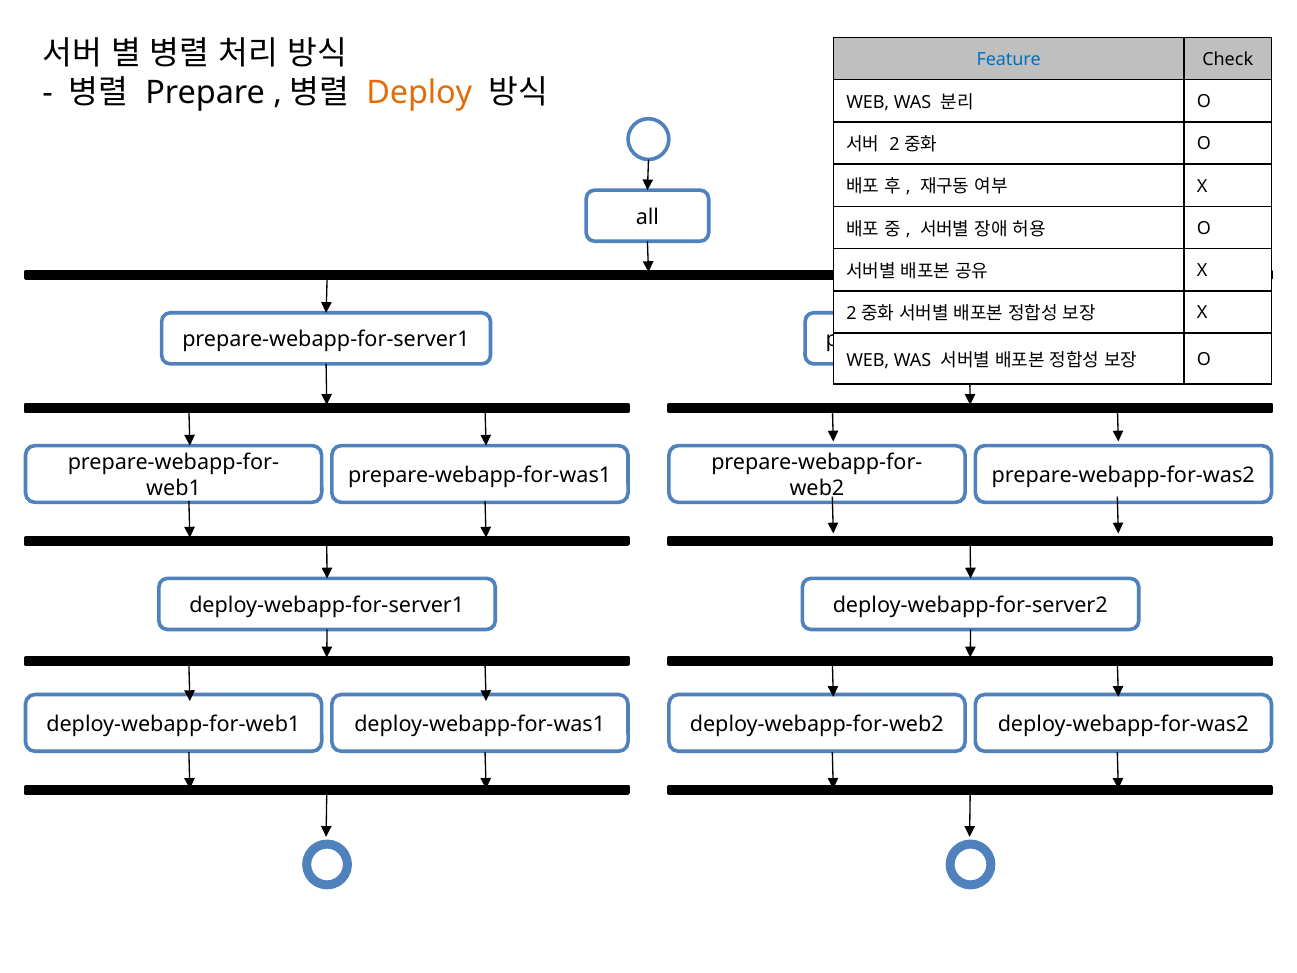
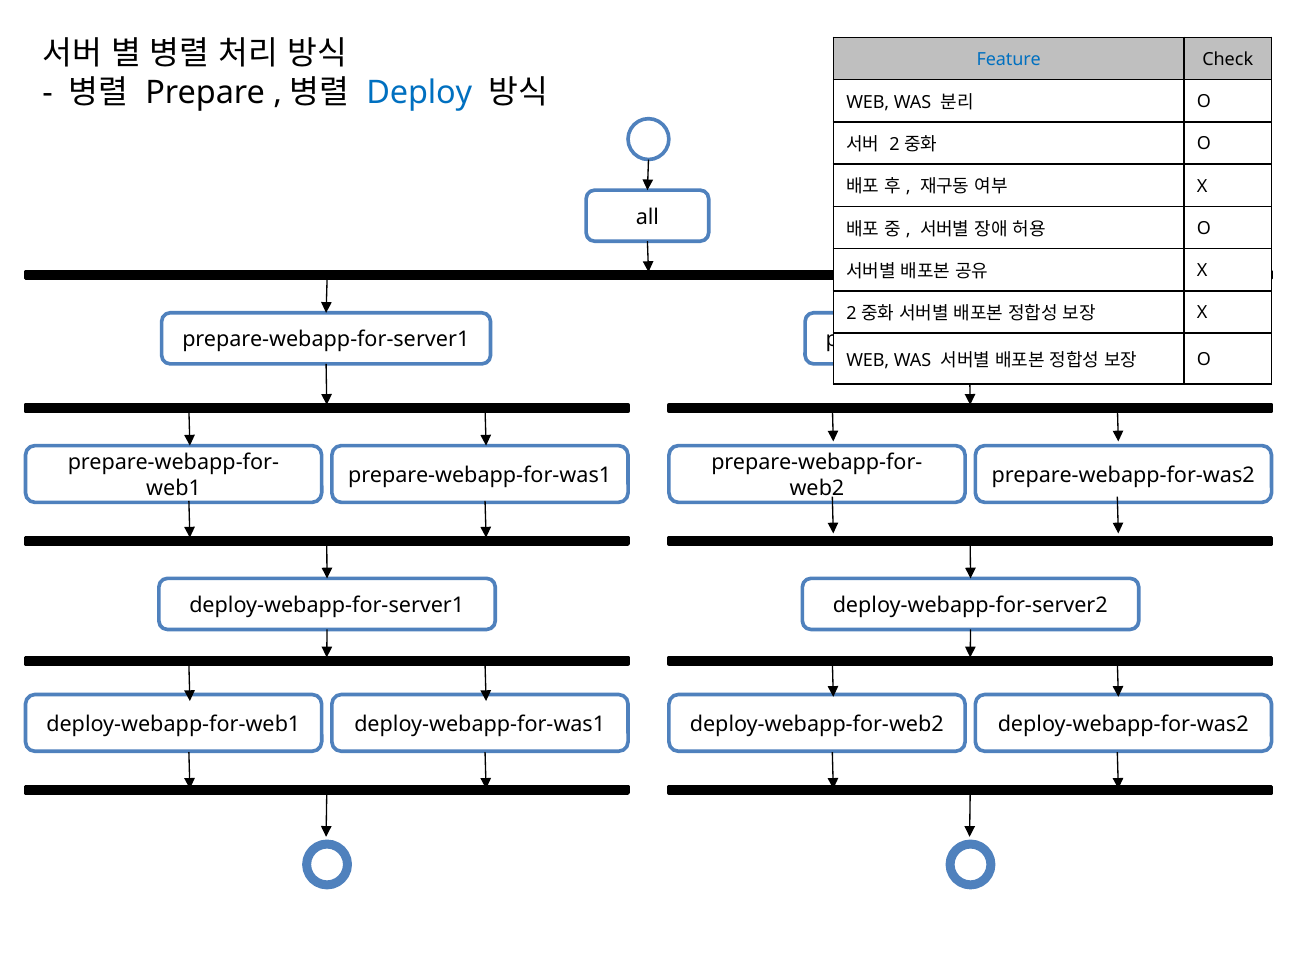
Deploy colour: orange -> blue
